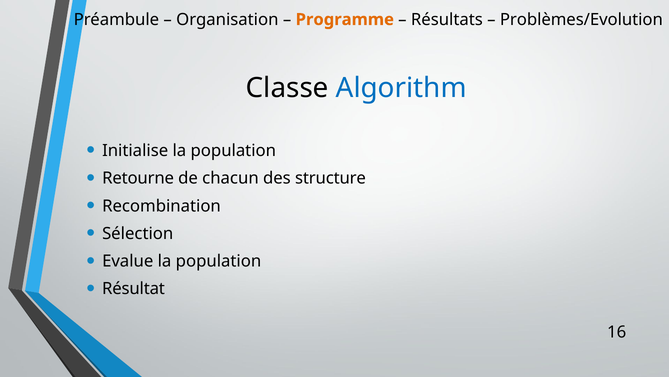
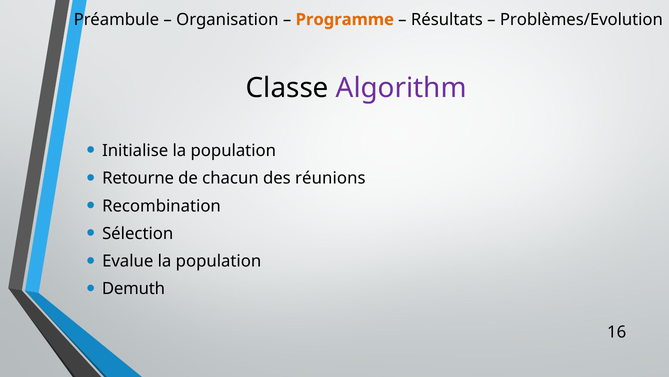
Algorithm colour: blue -> purple
structure: structure -> réunions
Résultat: Résultat -> Demuth
